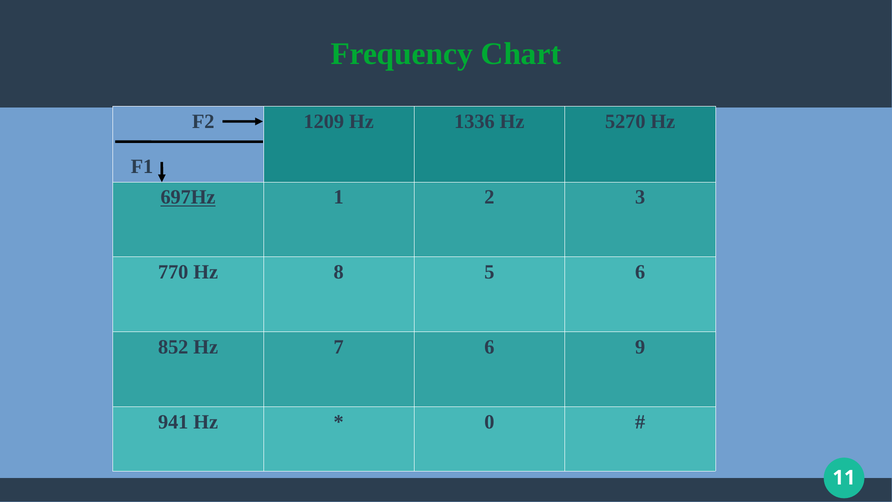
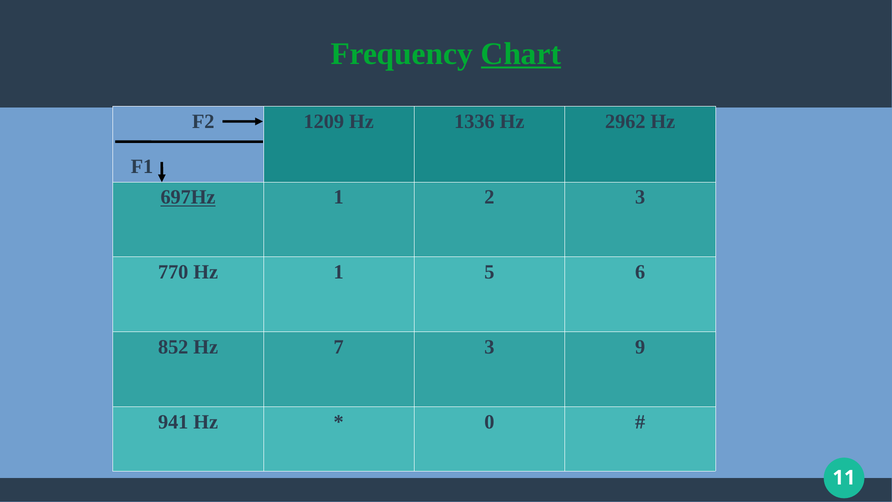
Chart underline: none -> present
5270: 5270 -> 2962
Hz 8: 8 -> 1
7 6: 6 -> 3
